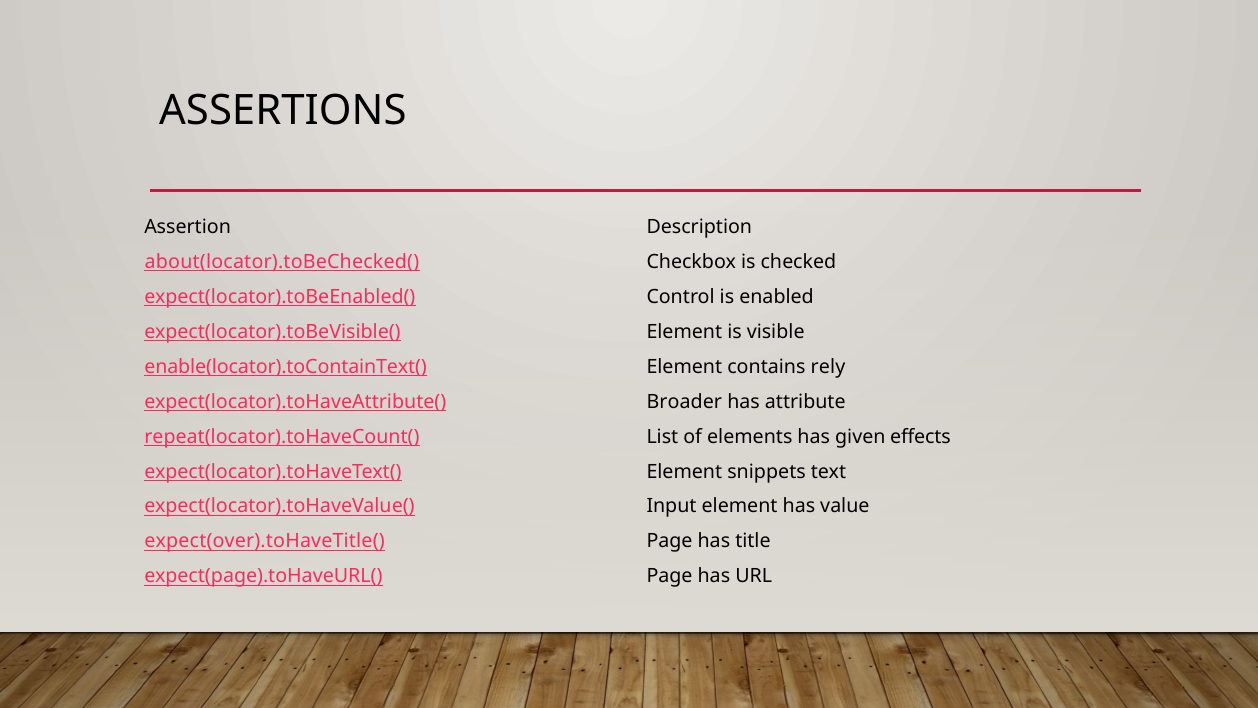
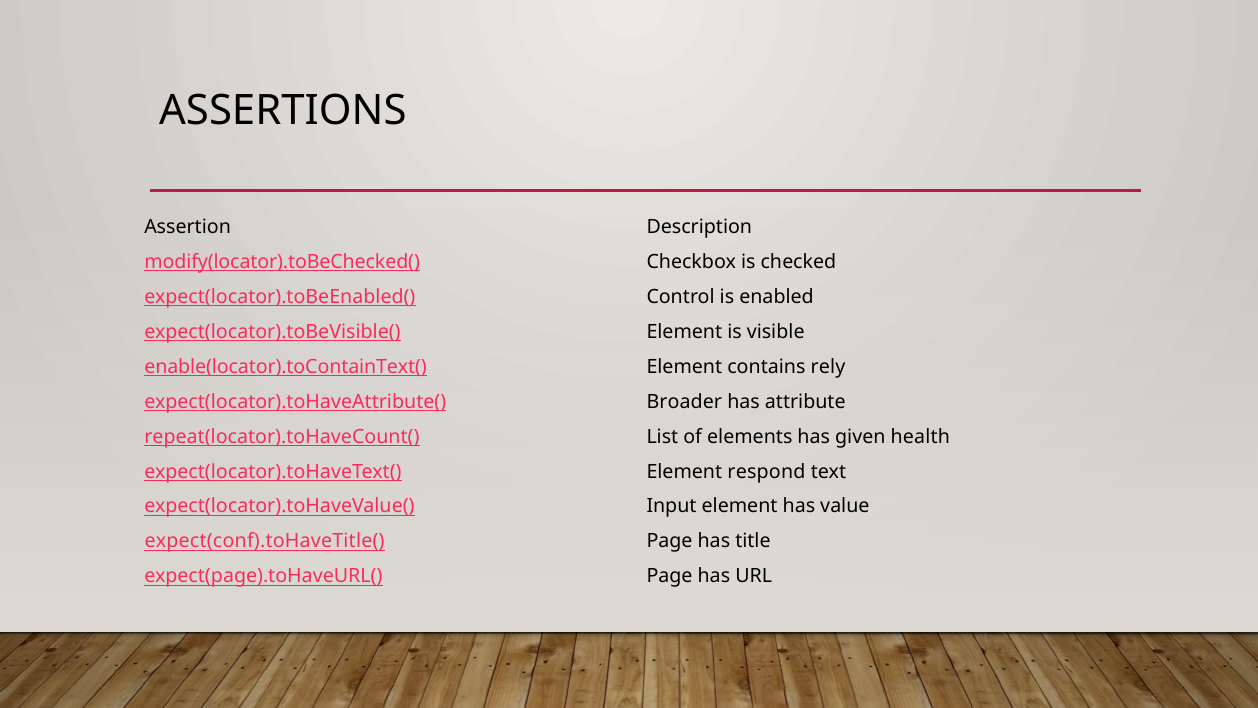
about(locator).toBeChecked(: about(locator).toBeChecked( -> modify(locator).toBeChecked(
effects: effects -> health
snippets: snippets -> respond
expect(over).toHaveTitle(: expect(over).toHaveTitle( -> expect(conf).toHaveTitle(
